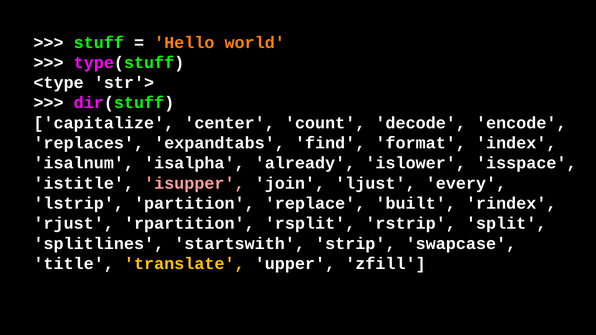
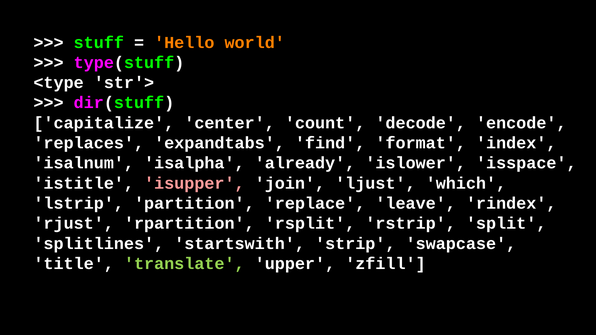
every: every -> which
built: built -> leave
translate colour: yellow -> light green
